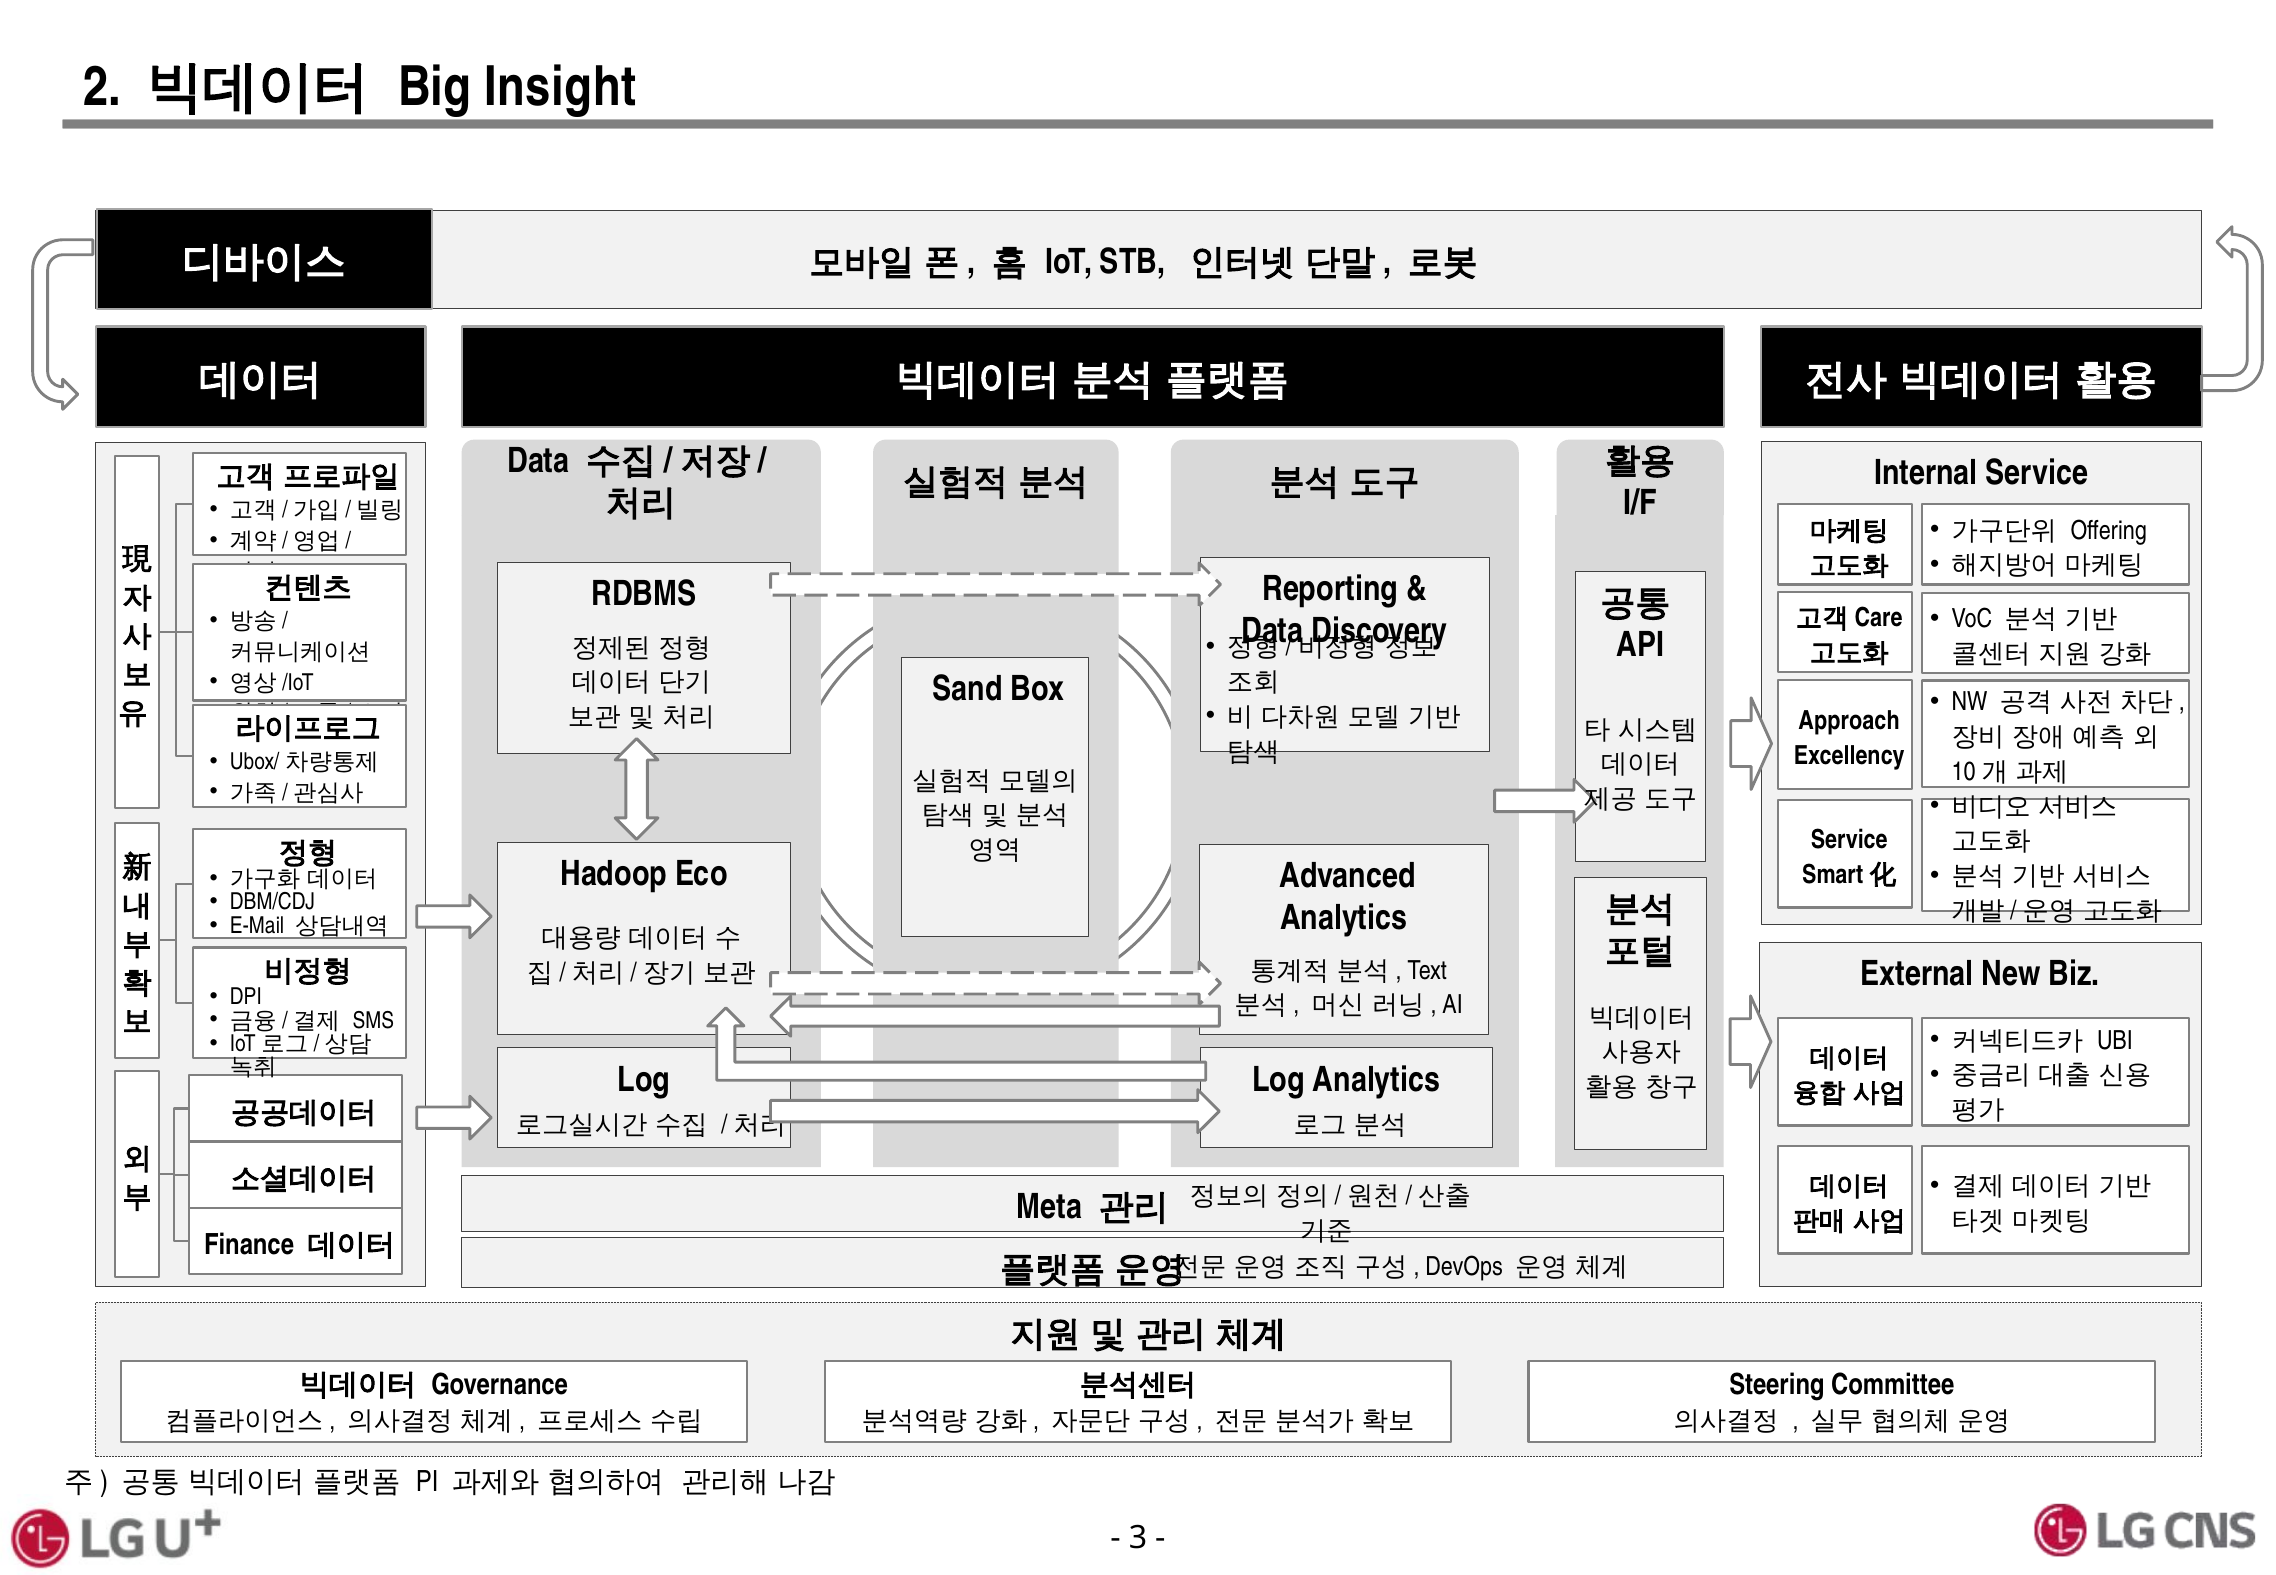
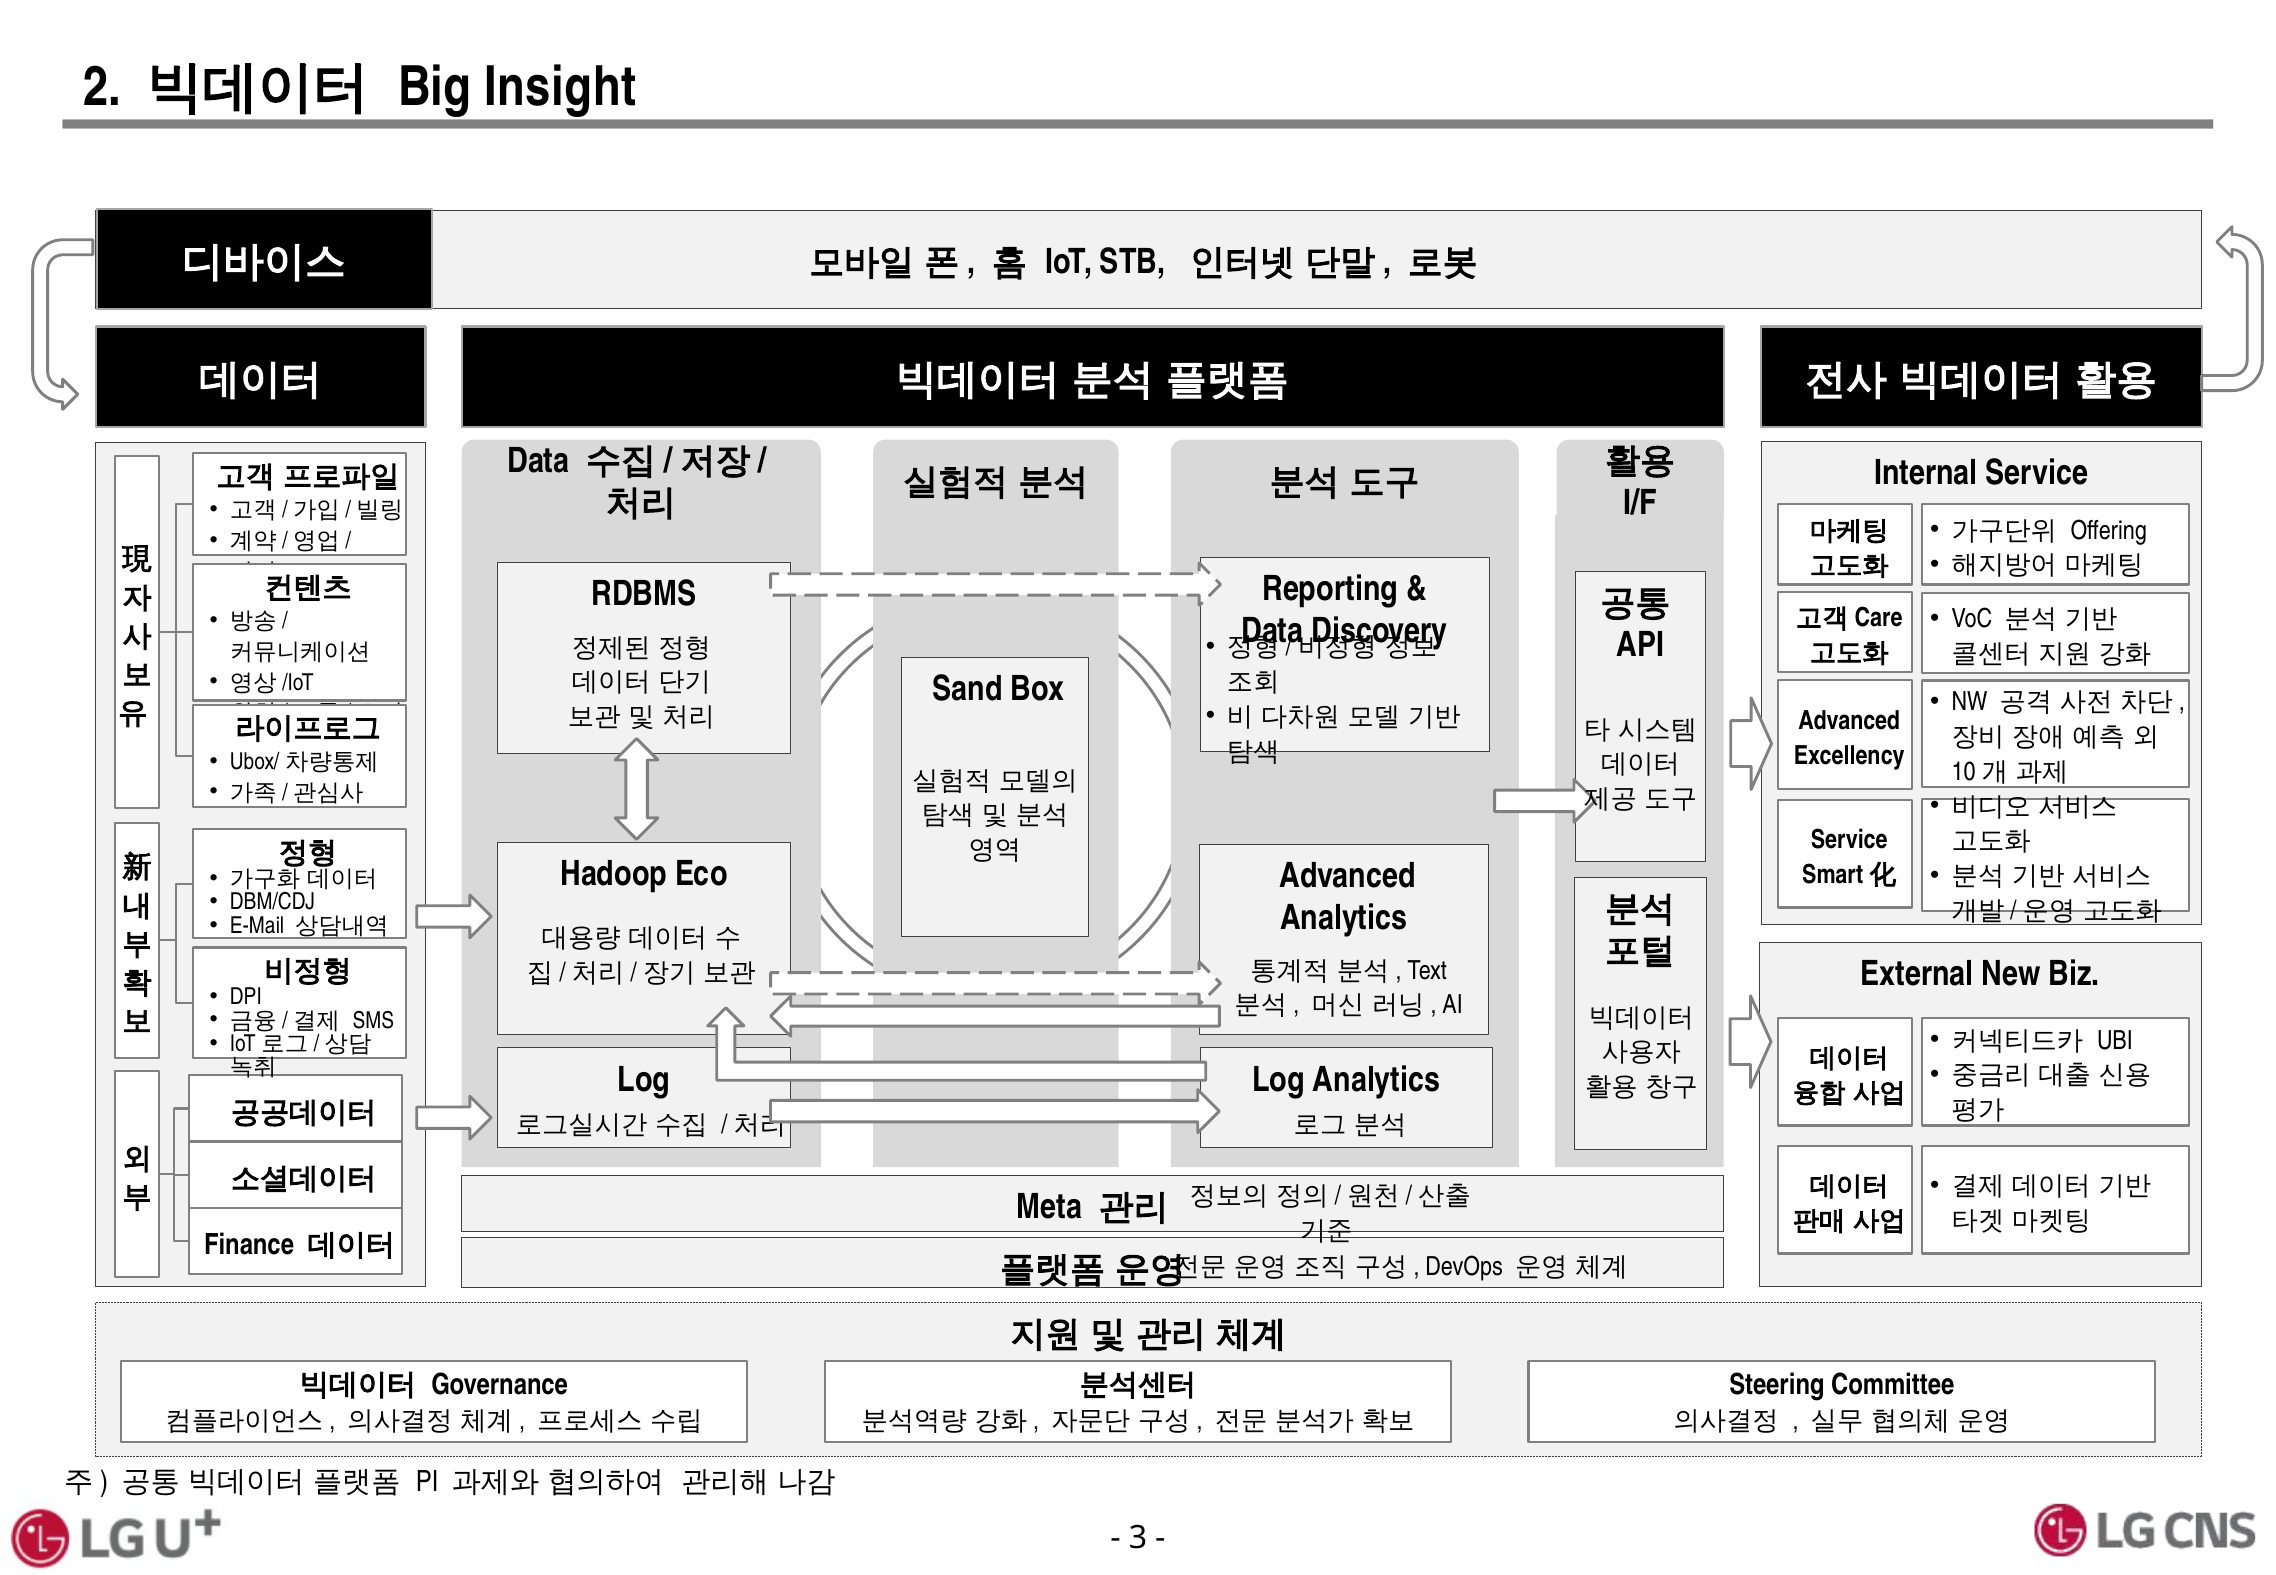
Approach at (1849, 721): Approach -> Advanced
